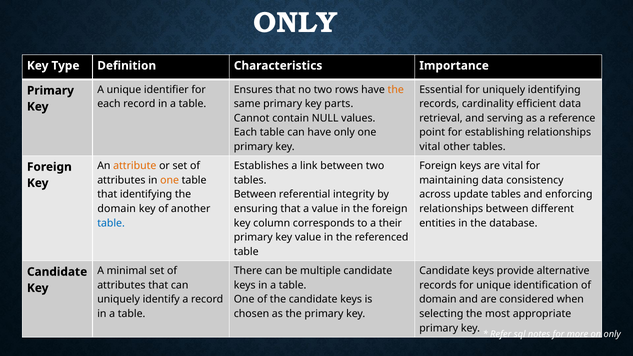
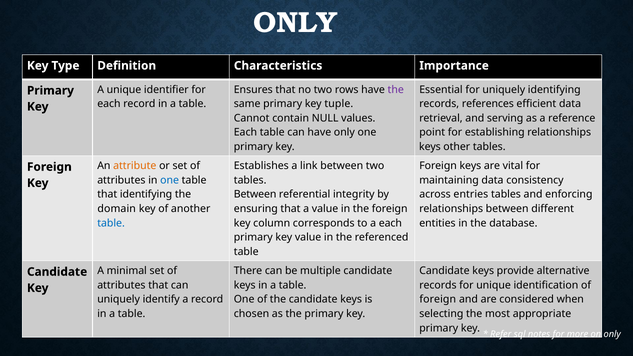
the at (396, 90) colour: orange -> purple
parts: parts -> tuple
cardinality: cardinality -> references
vital at (430, 147): vital -> keys
one at (170, 180) colour: orange -> blue
update: update -> entries
a their: their -> each
domain at (438, 300): domain -> foreign
